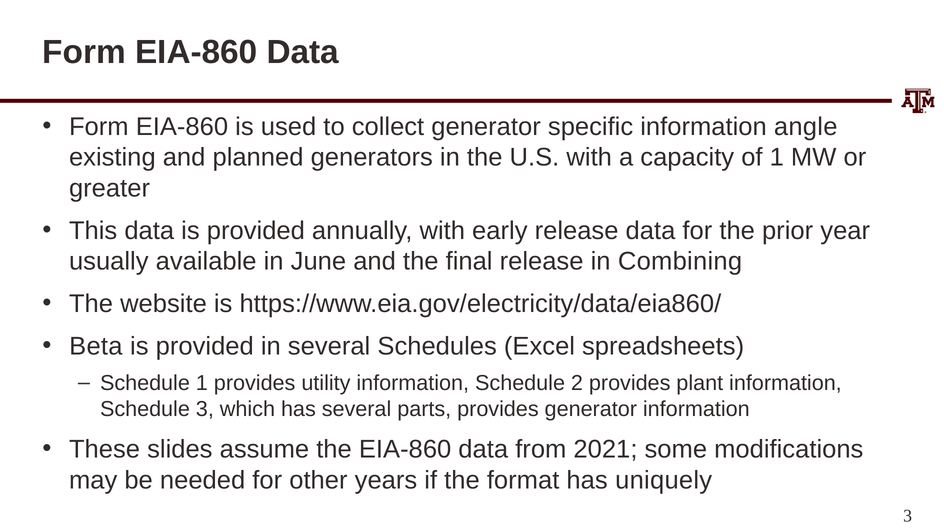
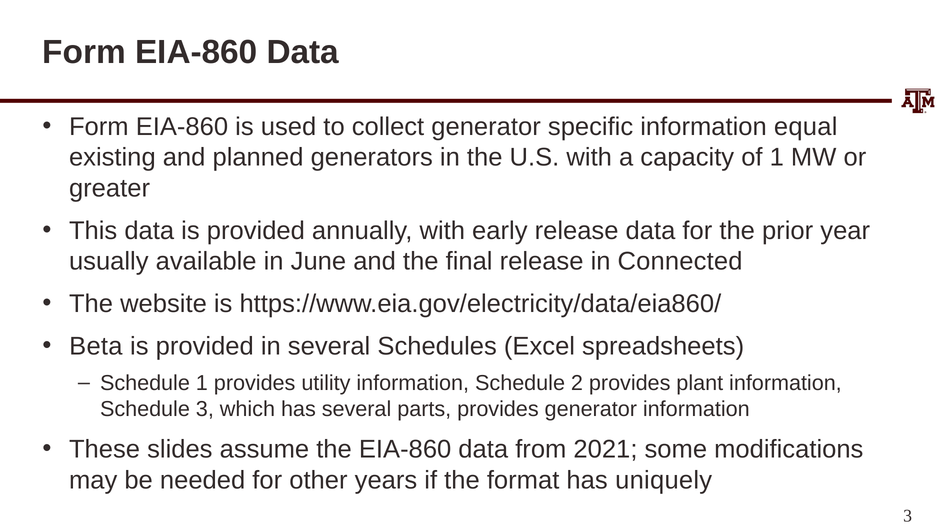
angle: angle -> equal
Combining: Combining -> Connected
